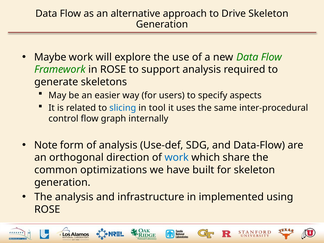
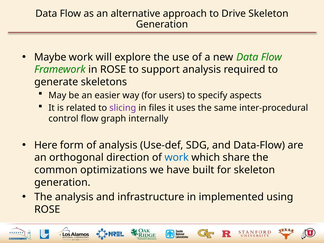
slicing colour: blue -> purple
tool: tool -> files
Note: Note -> Here
